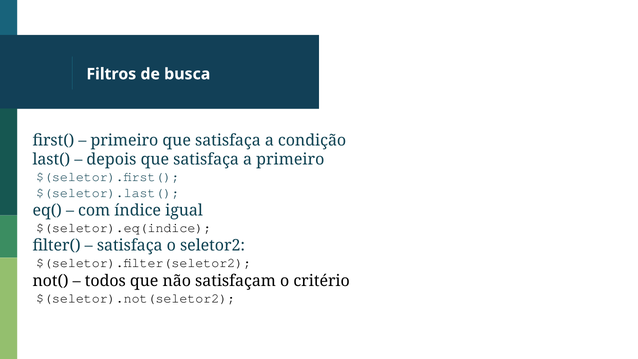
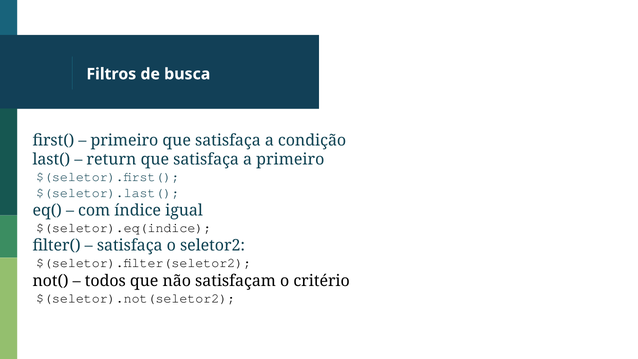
depois: depois -> return
